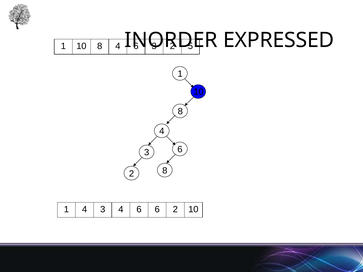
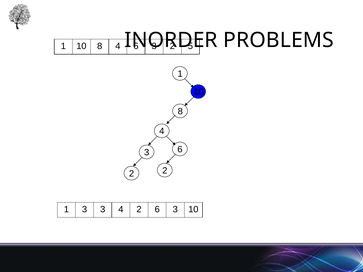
EXPRESSED: EXPRESSED -> PROBLEMS
2 8: 8 -> 2
1 4: 4 -> 3
3 4 6: 6 -> 2
2 at (175, 210): 2 -> 3
